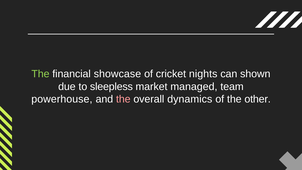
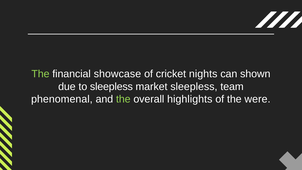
market managed: managed -> sleepless
powerhouse: powerhouse -> phenomenal
the at (123, 99) colour: pink -> light green
dynamics: dynamics -> highlights
other: other -> were
